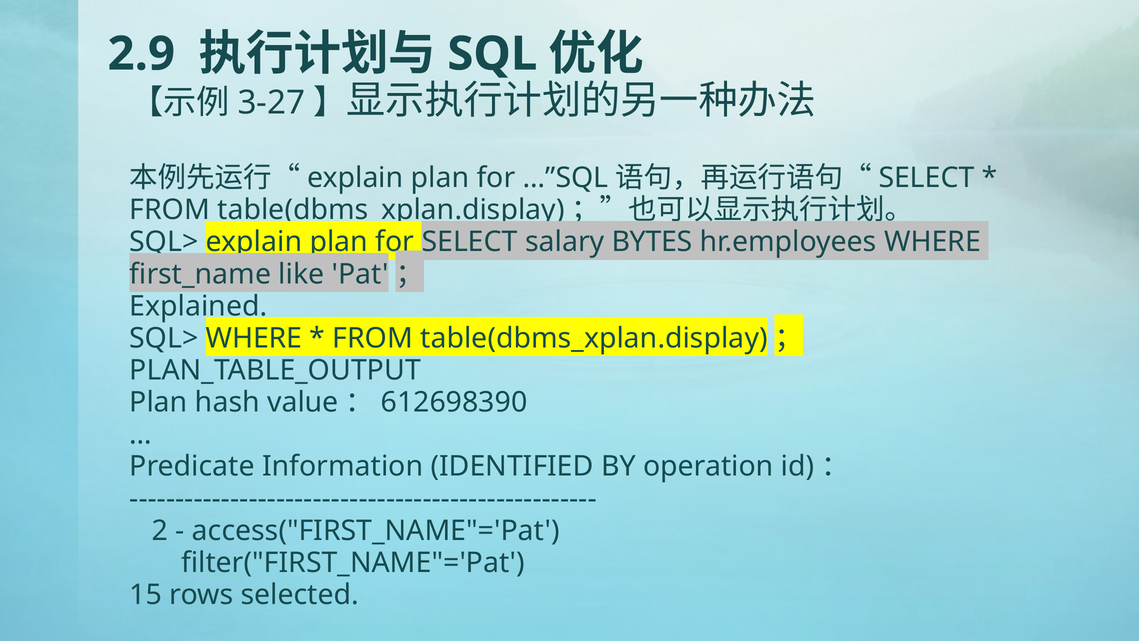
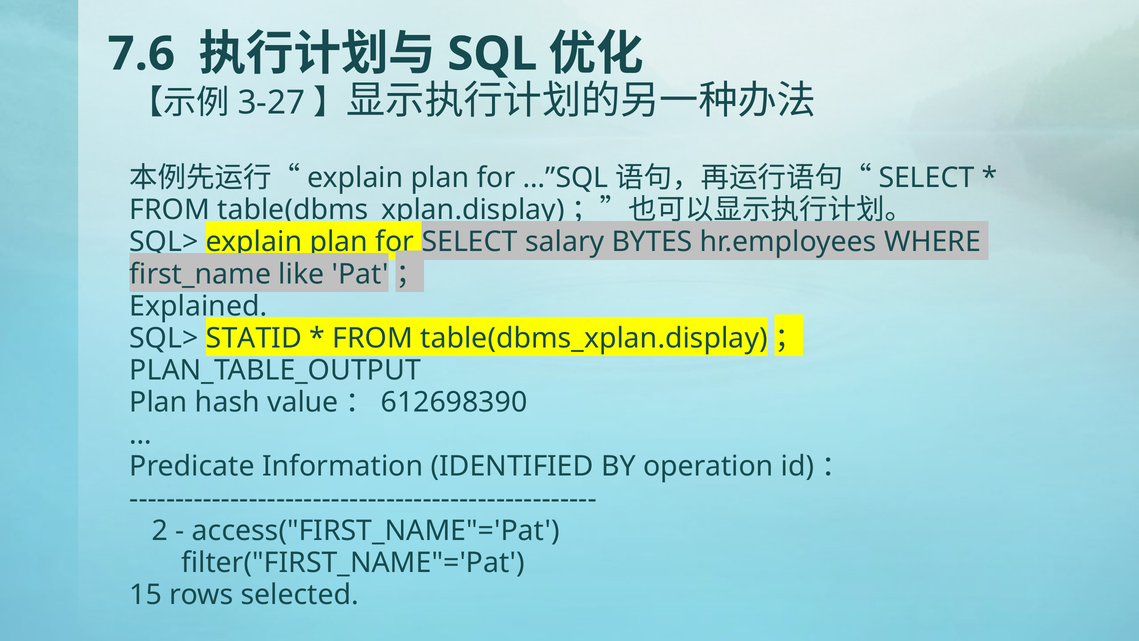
2.9: 2.9 -> 7.6
SQL> WHERE: WHERE -> STATID
